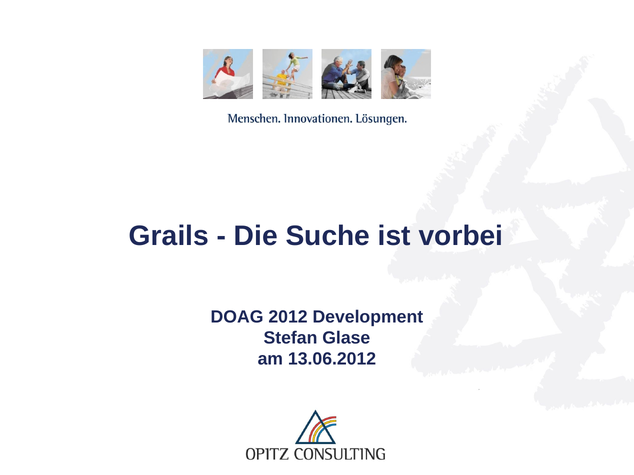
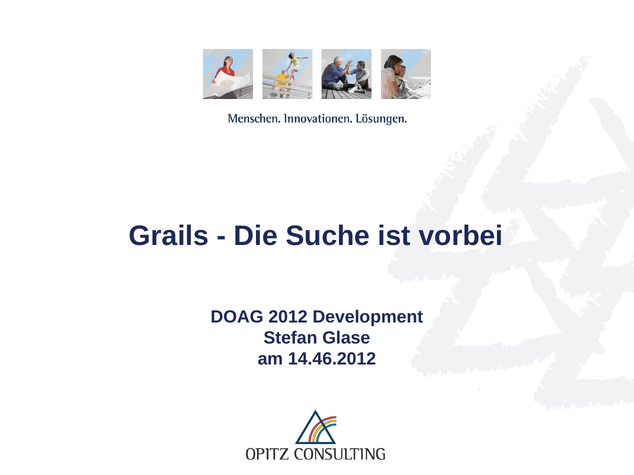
13.06.2012: 13.06.2012 -> 14.46.2012
